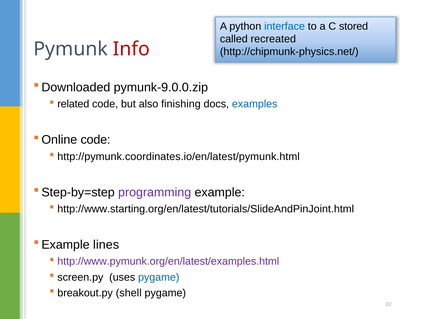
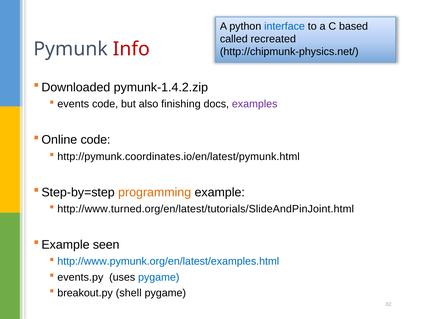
stored: stored -> based
pymunk-9.0.0.zip: pymunk-9.0.0.zip -> pymunk-1.4.2.zip
related: related -> events
examples colour: blue -> purple
programming colour: purple -> orange
http://www.starting.org/en/latest/tutorials/SlideAndPinJoint.html: http://www.starting.org/en/latest/tutorials/SlideAndPinJoint.html -> http://www.turned.org/en/latest/tutorials/SlideAndPinJoint.html
lines: lines -> seen
http://www.pymunk.org/en/latest/examples.html colour: purple -> blue
screen.py: screen.py -> events.py
